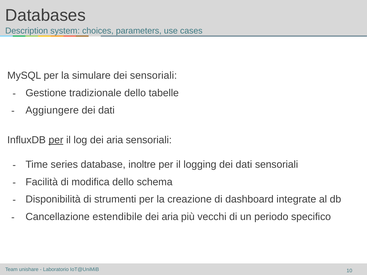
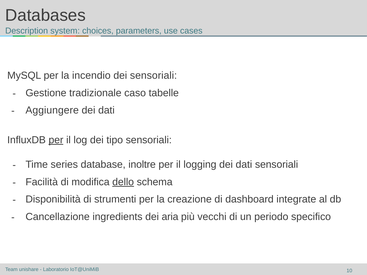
simulare: simulare -> incendio
tradizionale dello: dello -> caso
log dei aria: aria -> tipo
dello at (123, 182) underline: none -> present
estendibile: estendibile -> ingredients
